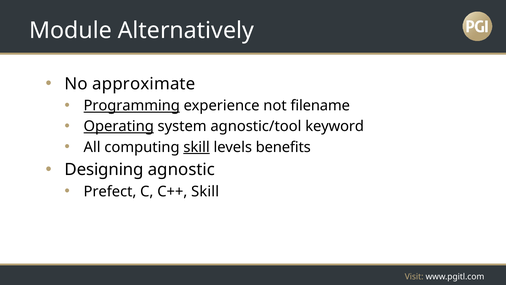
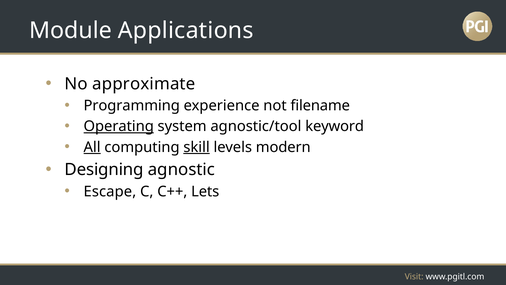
Alternatively: Alternatively -> Applications
Programming underline: present -> none
All underline: none -> present
benefits: benefits -> modern
Prefect: Prefect -> Escape
C++ Skill: Skill -> Lets
